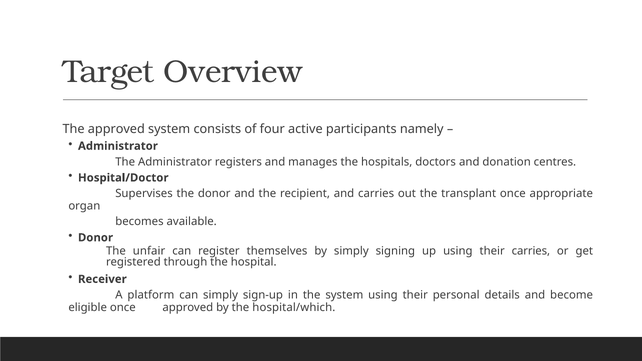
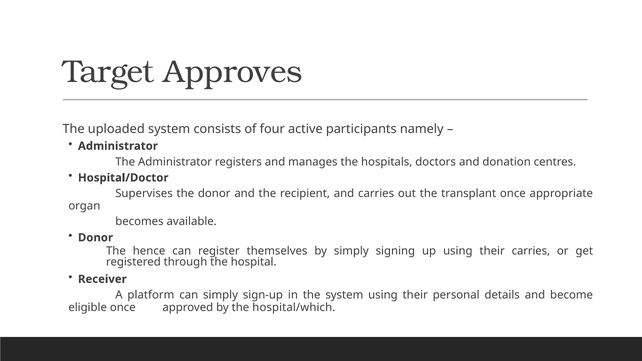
Overview: Overview -> Approves
The approved: approved -> uploaded
unfair: unfair -> hence
